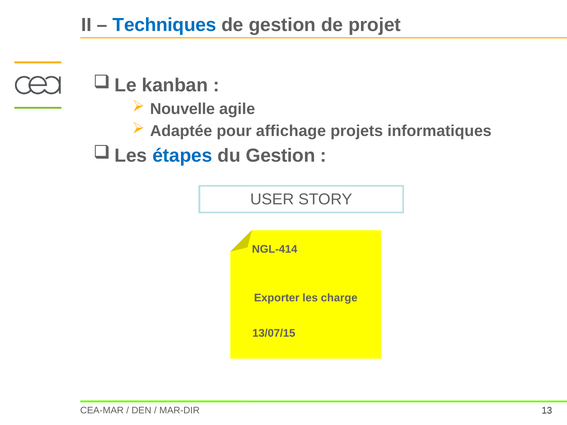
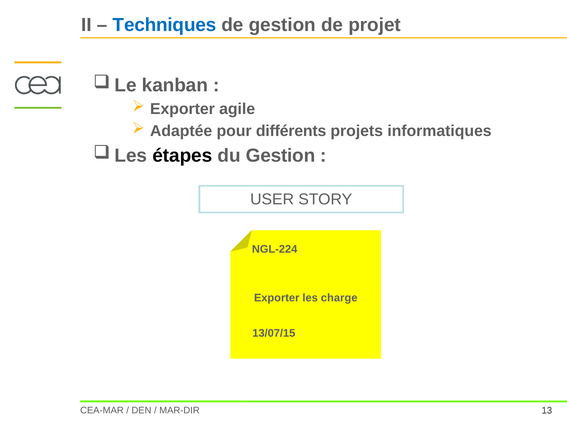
Nouvelle at (182, 109): Nouvelle -> Exporter
affichage: affichage -> différents
étapes colour: blue -> black
NGL-414: NGL-414 -> NGL-224
